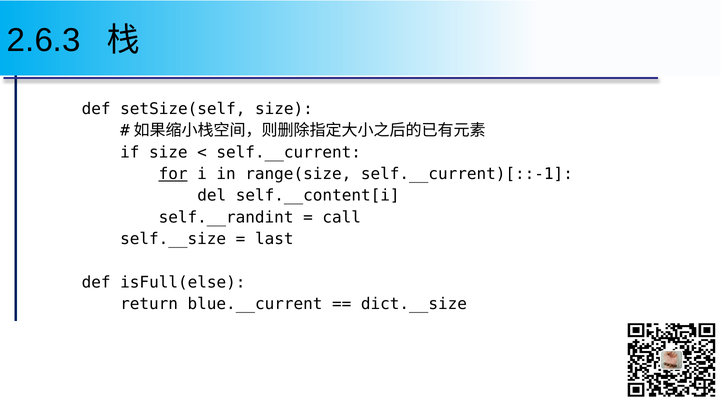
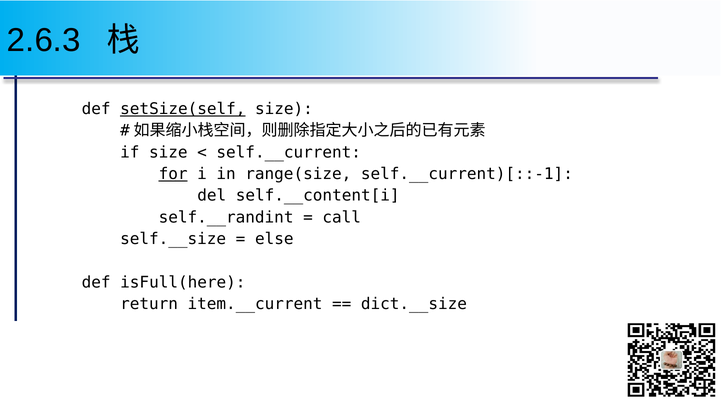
setSize(self underline: none -> present
last: last -> else
isFull(else: isFull(else -> isFull(here
blue.__current: blue.__current -> item.__current
